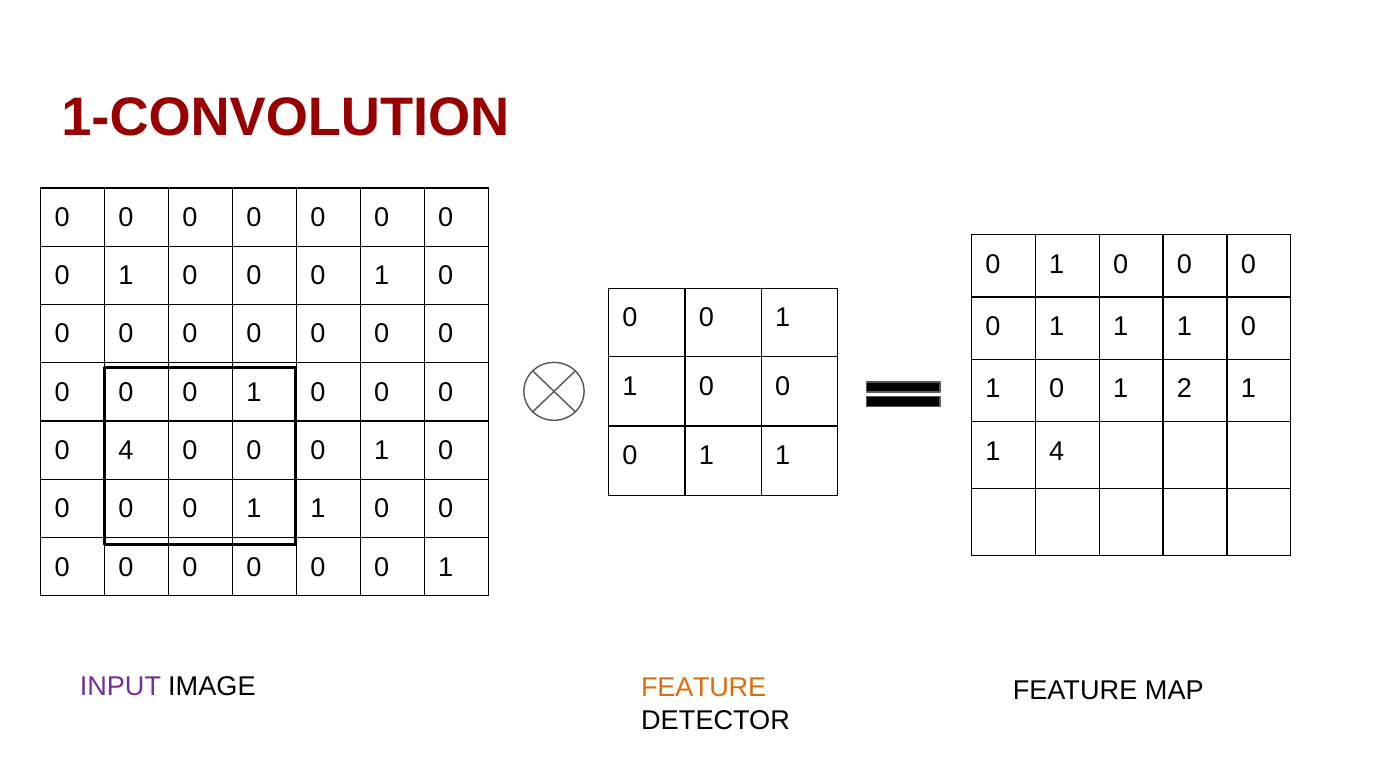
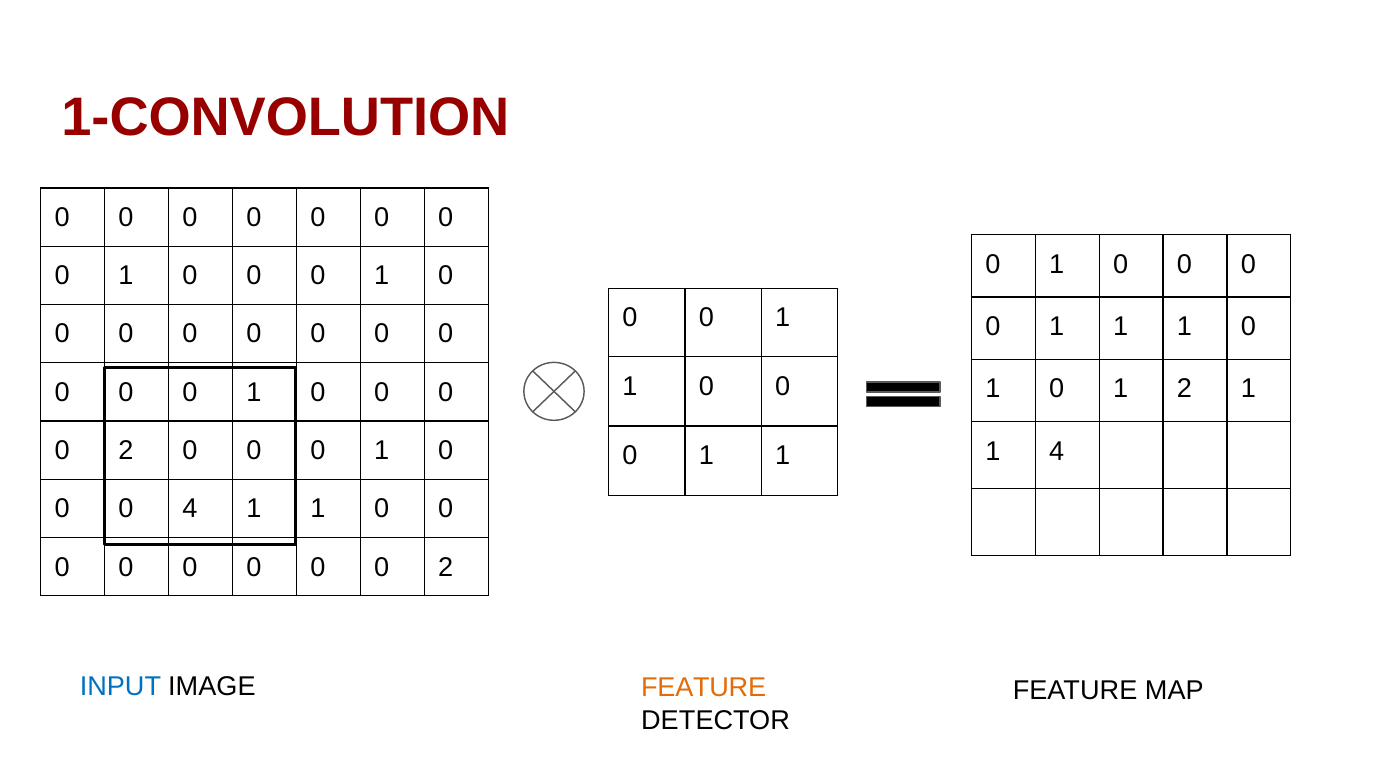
4 at (126, 451): 4 -> 2
0 at (190, 509): 0 -> 4
1 at (446, 567): 1 -> 2
INPUT colour: purple -> blue
